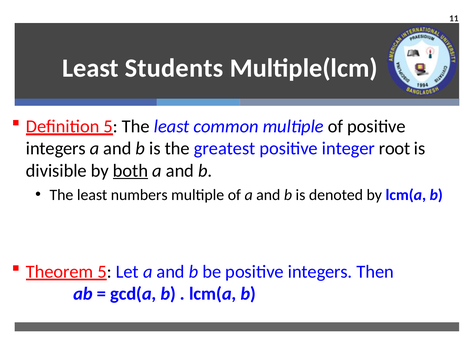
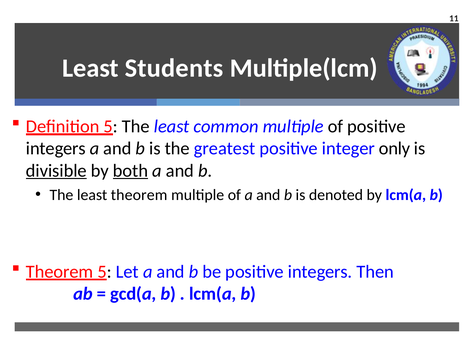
root: root -> only
divisible underline: none -> present
least numbers: numbers -> theorem
